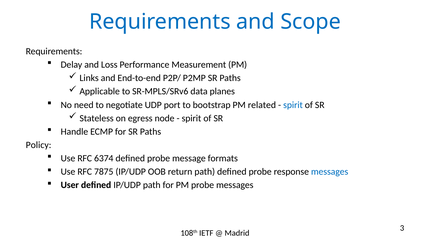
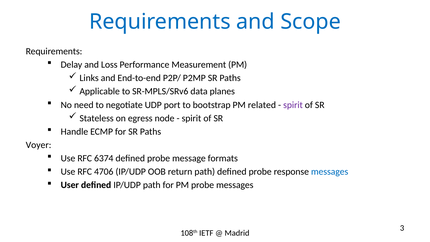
spirit at (293, 105) colour: blue -> purple
Policy: Policy -> Voyer
7875: 7875 -> 4706
